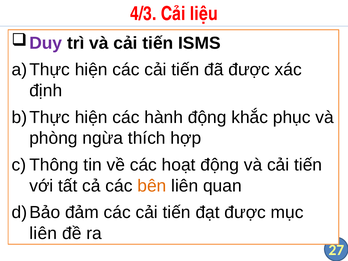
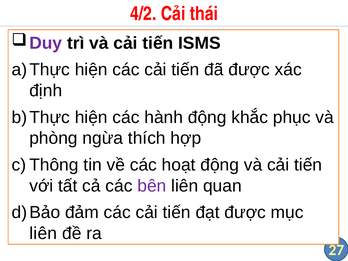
4/3: 4/3 -> 4/2
liệu: liệu -> thái
bên colour: orange -> purple
